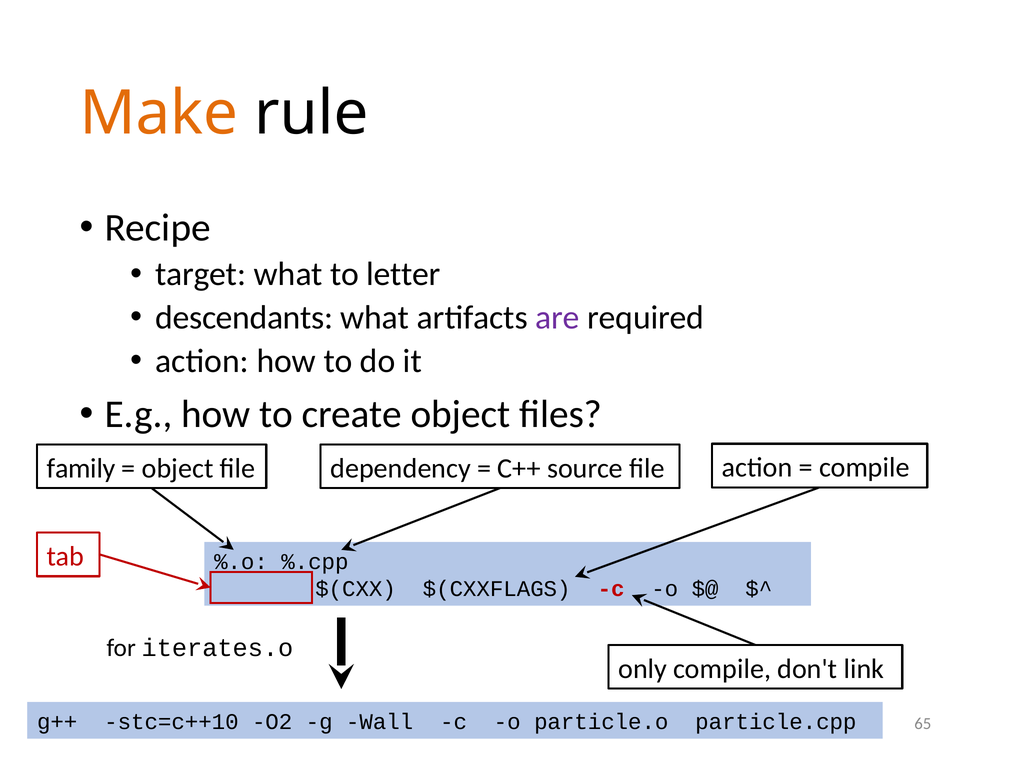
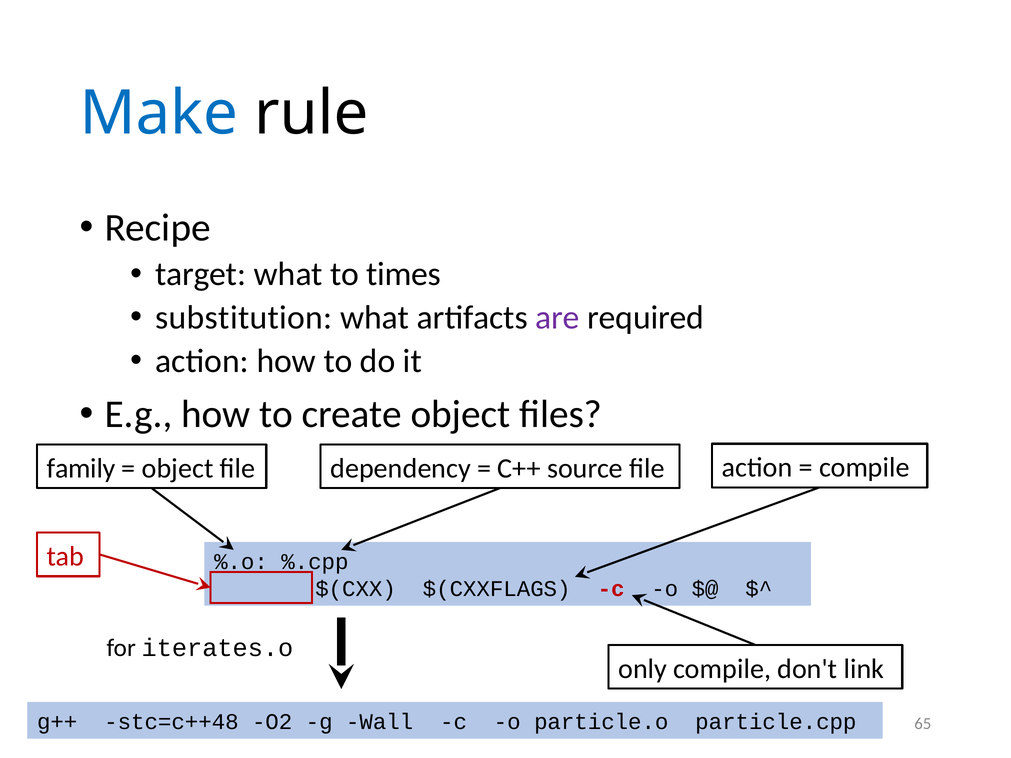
Make colour: orange -> blue
letter: letter -> times
descendants: descendants -> substitution
stc=c++10: stc=c++10 -> stc=c++48
